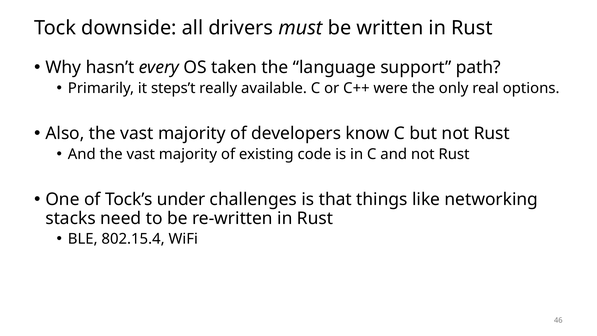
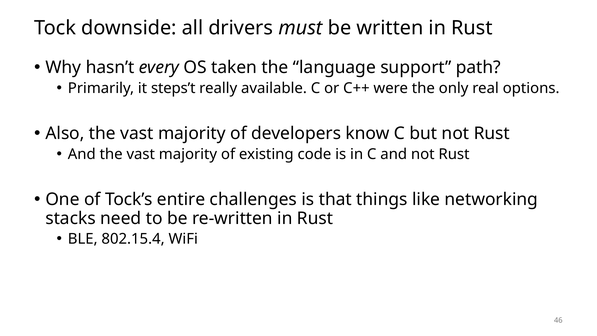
under: under -> entire
